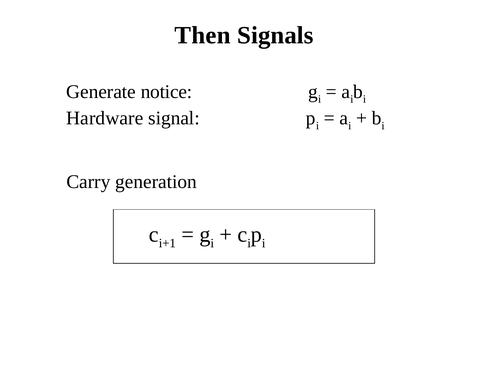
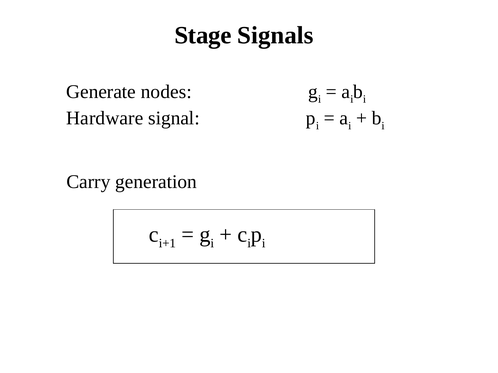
Then: Then -> Stage
notice: notice -> nodes
